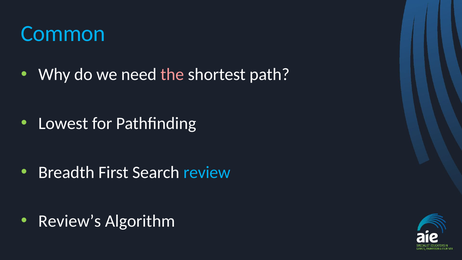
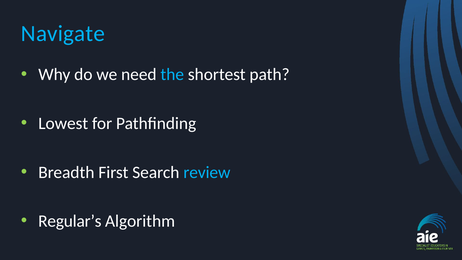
Common: Common -> Navigate
the colour: pink -> light blue
Review’s: Review’s -> Regular’s
